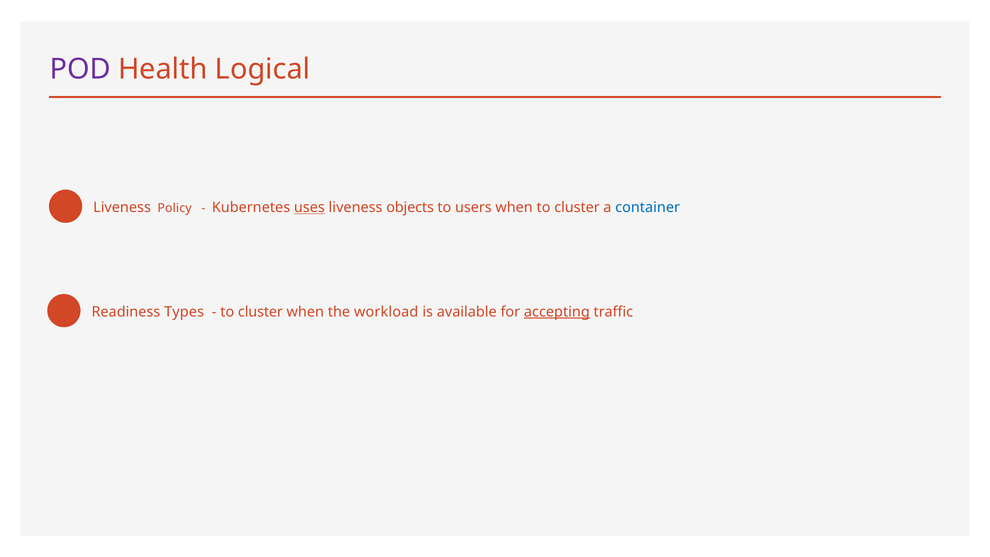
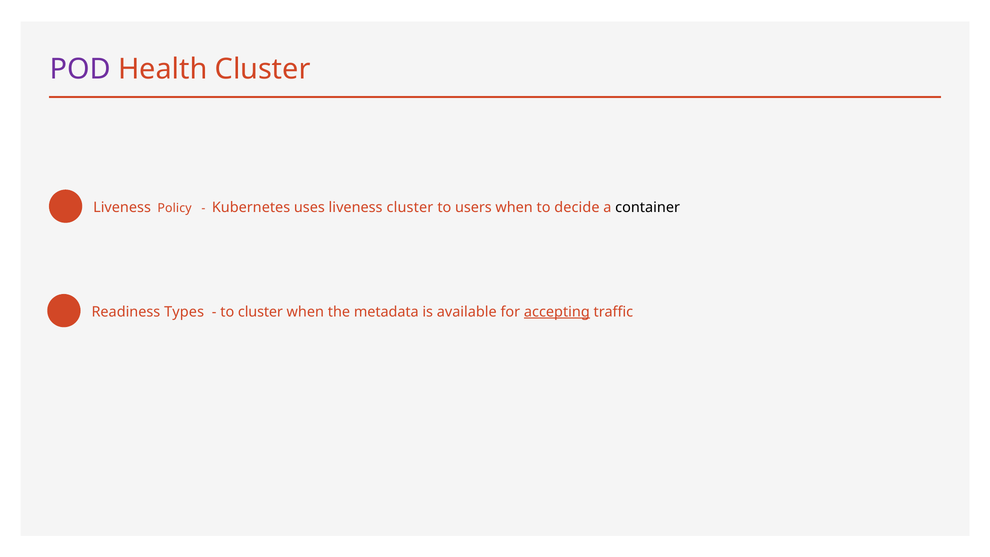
Health Logical: Logical -> Cluster
uses underline: present -> none
liveness objects: objects -> cluster
when to cluster: cluster -> decide
container colour: blue -> black
workload: workload -> metadata
